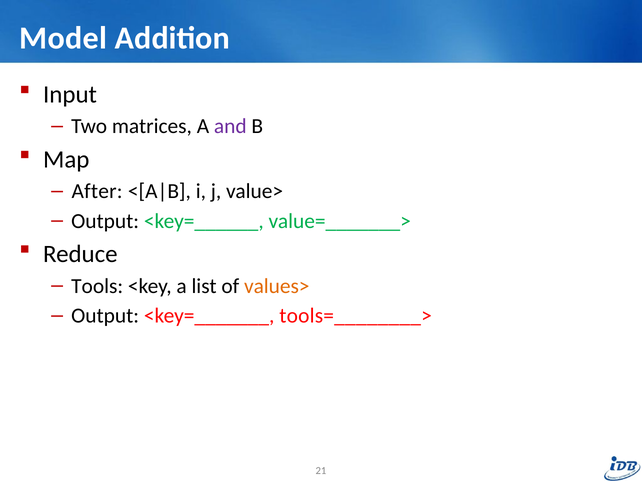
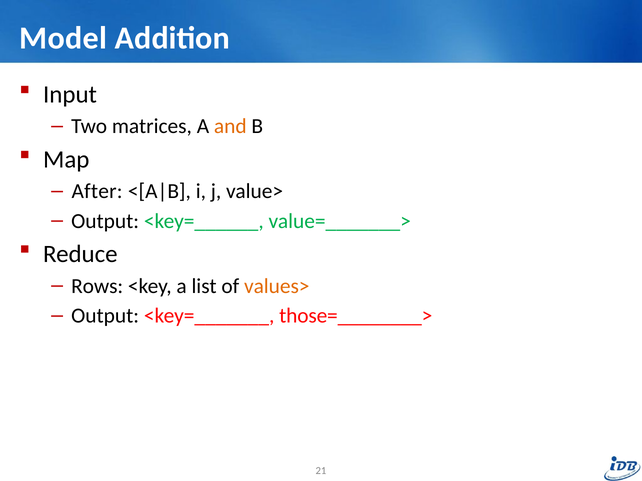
and colour: purple -> orange
Tools: Tools -> Rows
tools=________>: tools=________> -> those=________>
